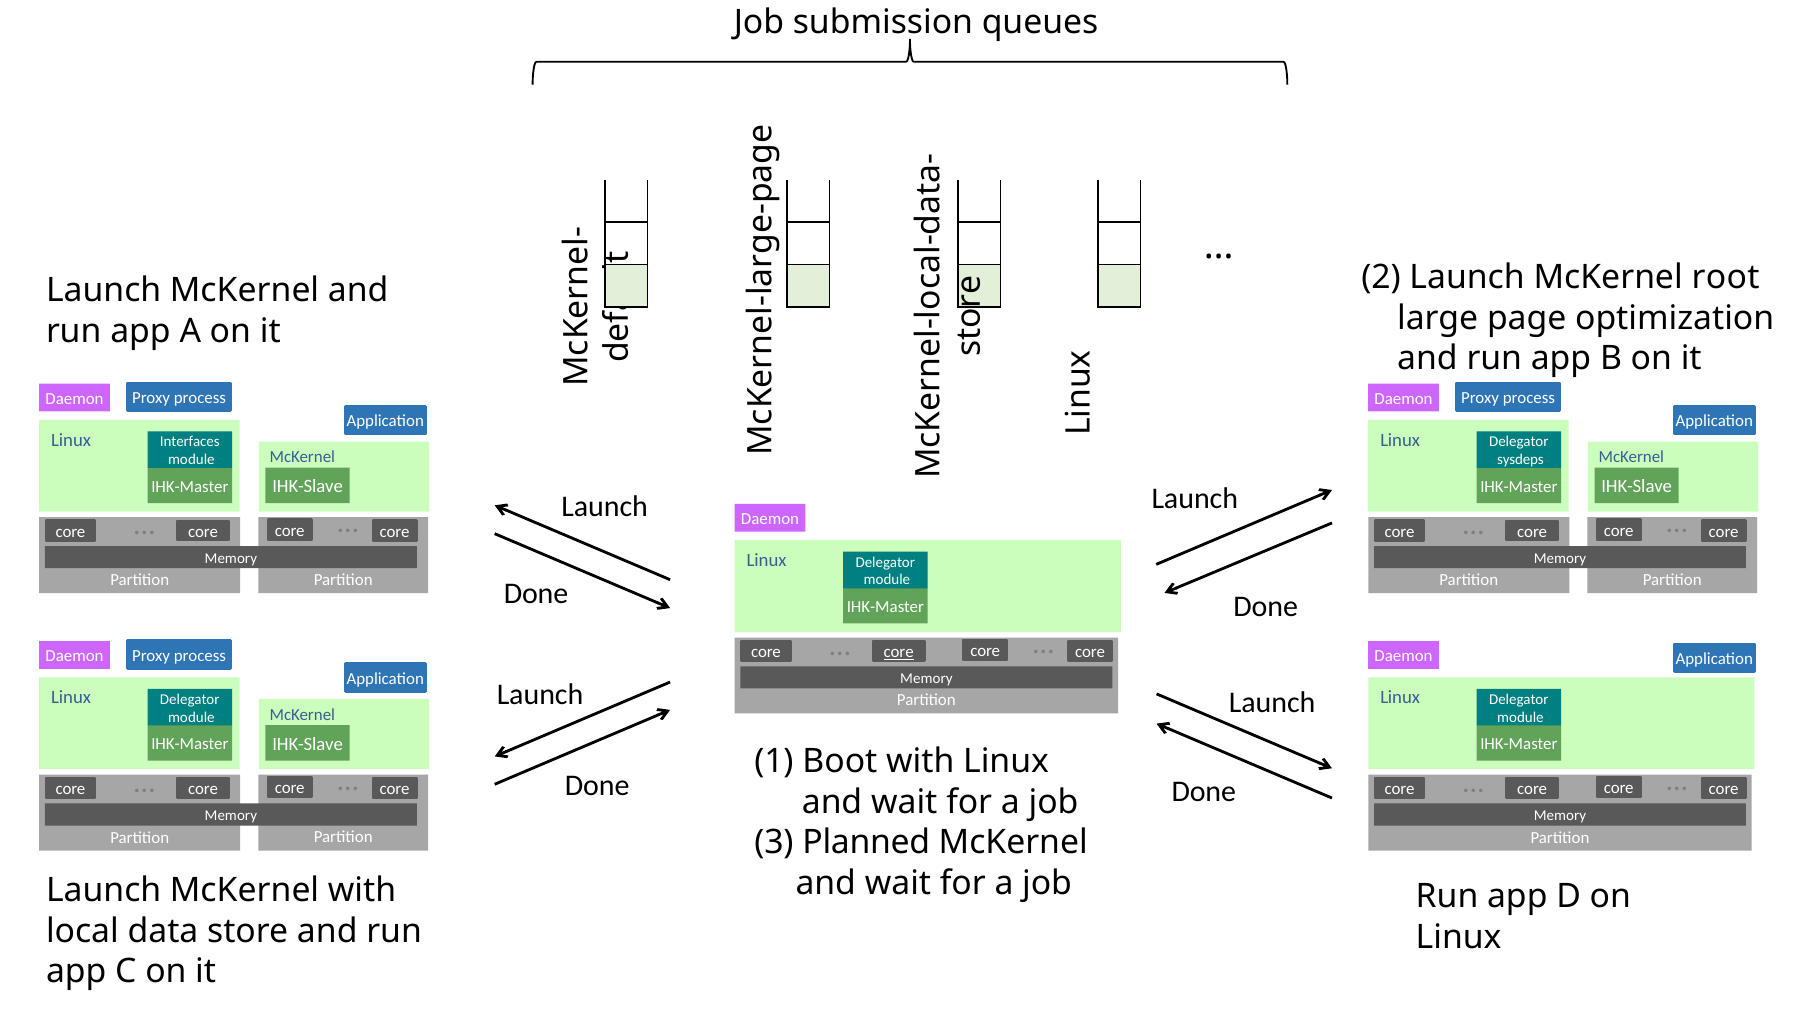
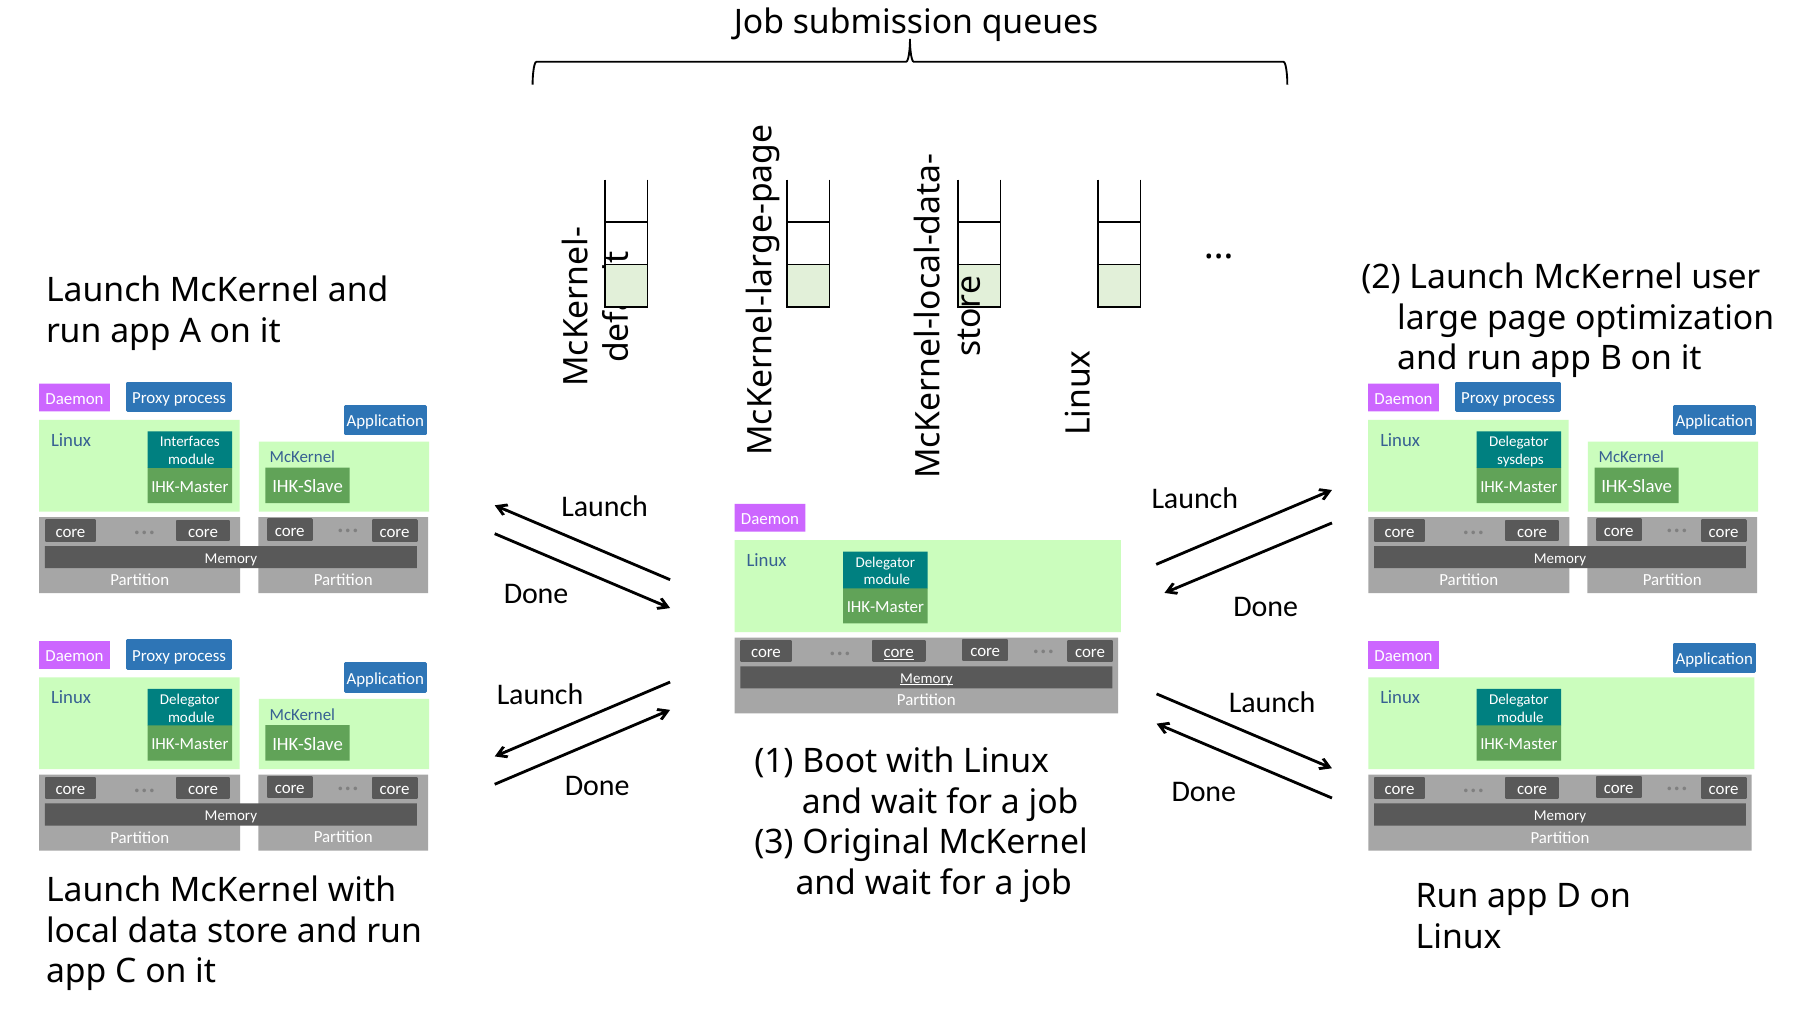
root: root -> user
Memory at (926, 679) underline: none -> present
Planned: Planned -> Original
